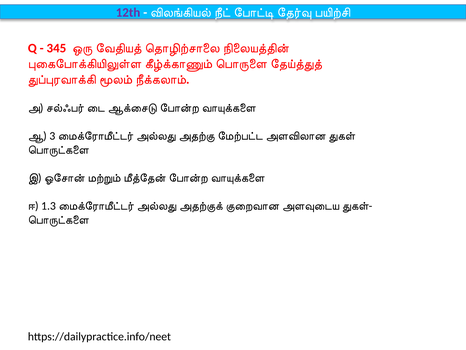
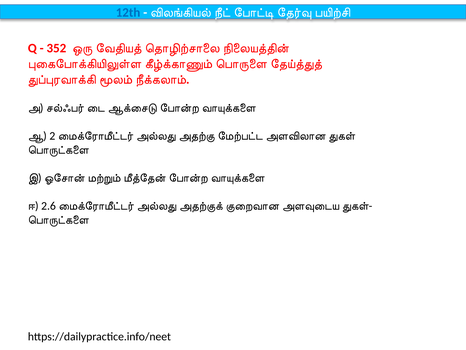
12th colour: purple -> blue
345: 345 -> 352
3: 3 -> 2
1.3: 1.3 -> 2.6
